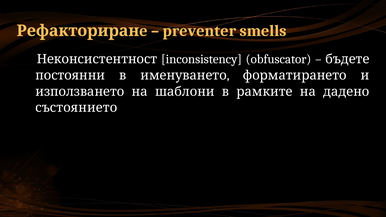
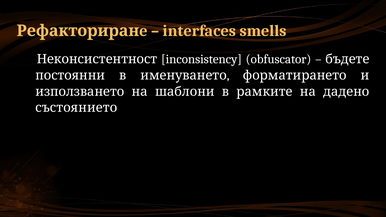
preventer: preventer -> interfaces
